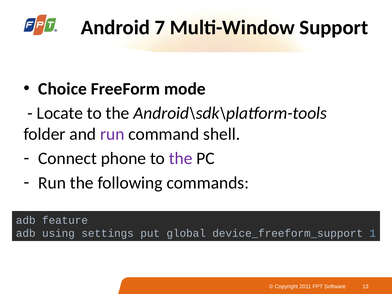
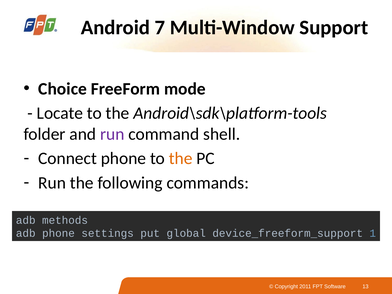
the at (181, 158) colour: purple -> orange
feature: feature -> methods
adb using: using -> phone
